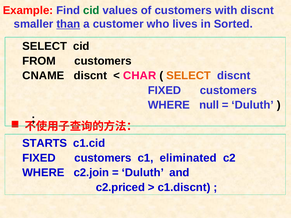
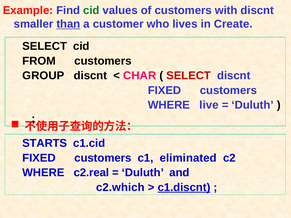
Sorted: Sorted -> Create
CNAME: CNAME -> GROUP
SELECT at (189, 76) colour: orange -> red
null: null -> live
c2.join: c2.join -> c2.real
c2.priced: c2.priced -> c2.which
c1.discnt underline: none -> present
